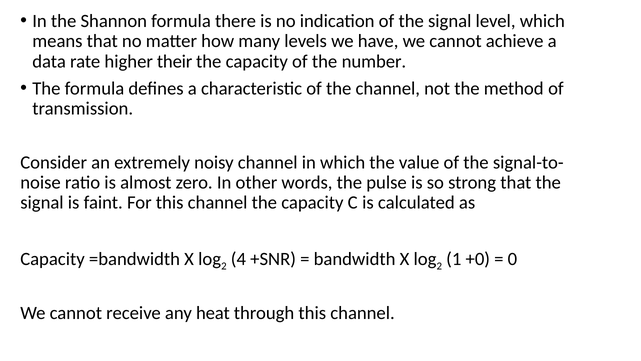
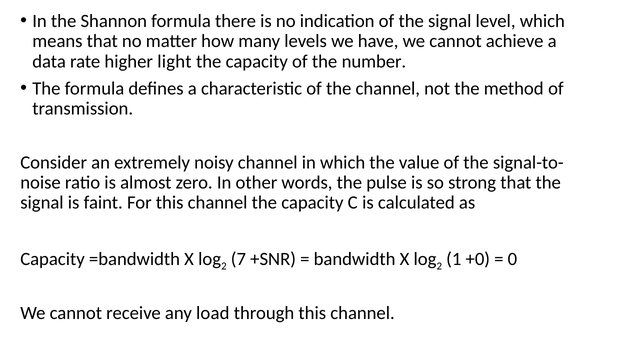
their: their -> light
4: 4 -> 7
heat: heat -> load
